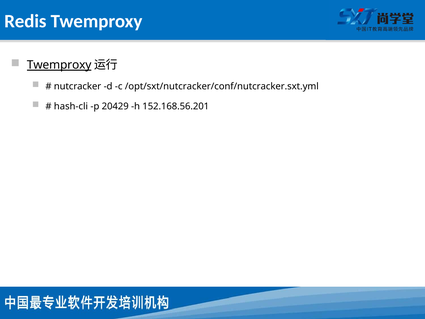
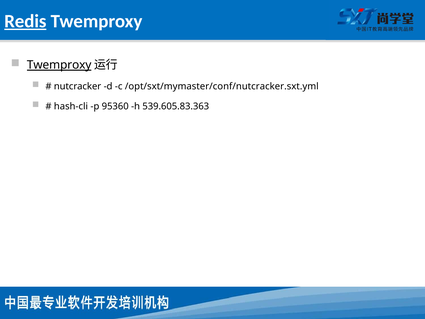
Redis underline: none -> present
/opt/sxt/nutcracker/conf/nutcracker.sxt.yml: /opt/sxt/nutcracker/conf/nutcracker.sxt.yml -> /opt/sxt/mymaster/conf/nutcracker.sxt.yml
20429: 20429 -> 95360
152.168.56.201: 152.168.56.201 -> 539.605.83.363
